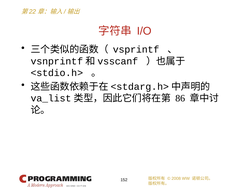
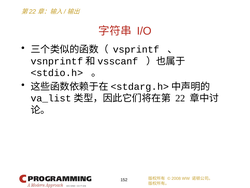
86: 86 -> 22
